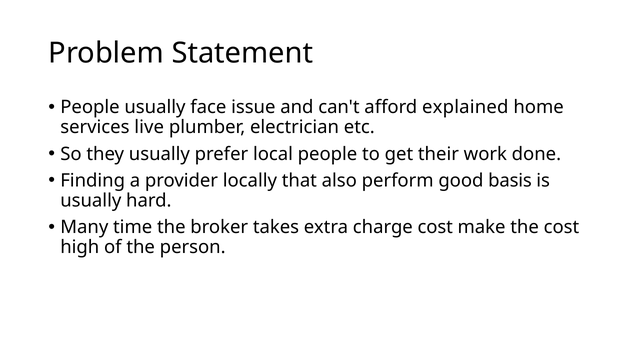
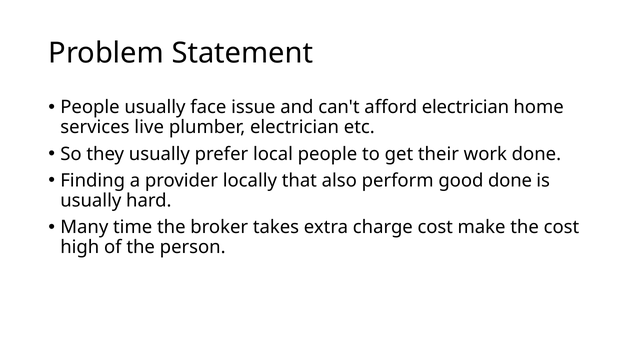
afford explained: explained -> electrician
good basis: basis -> done
